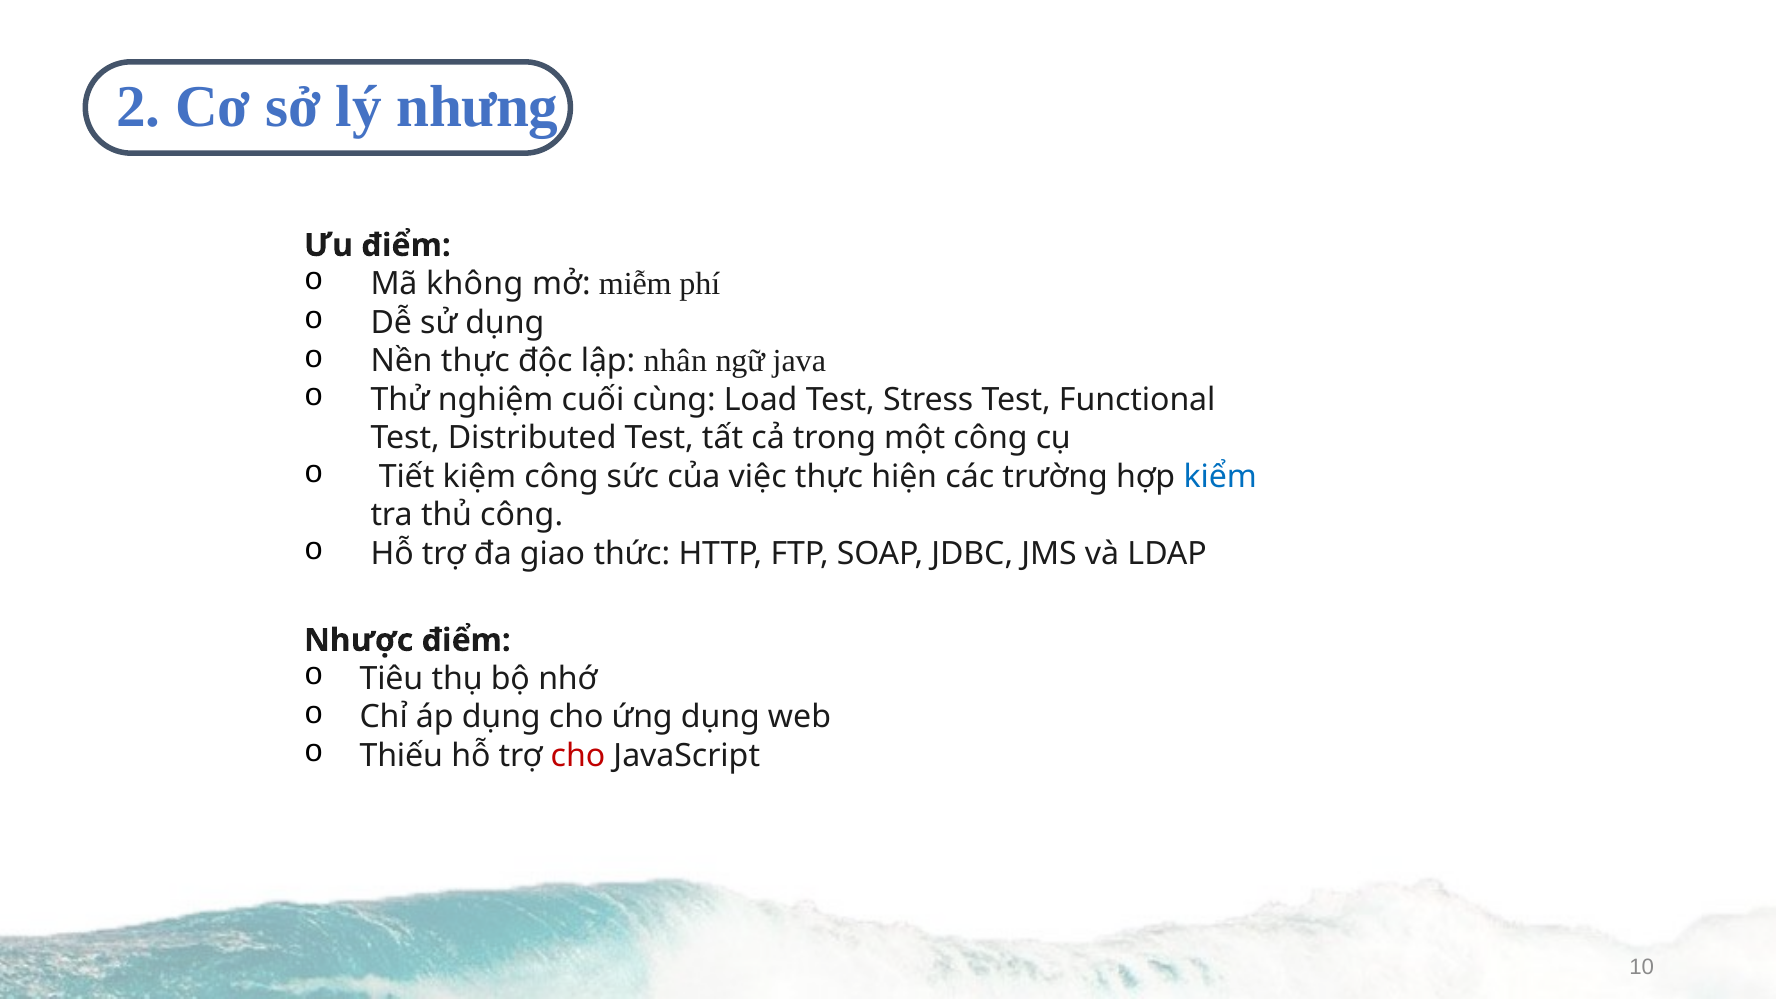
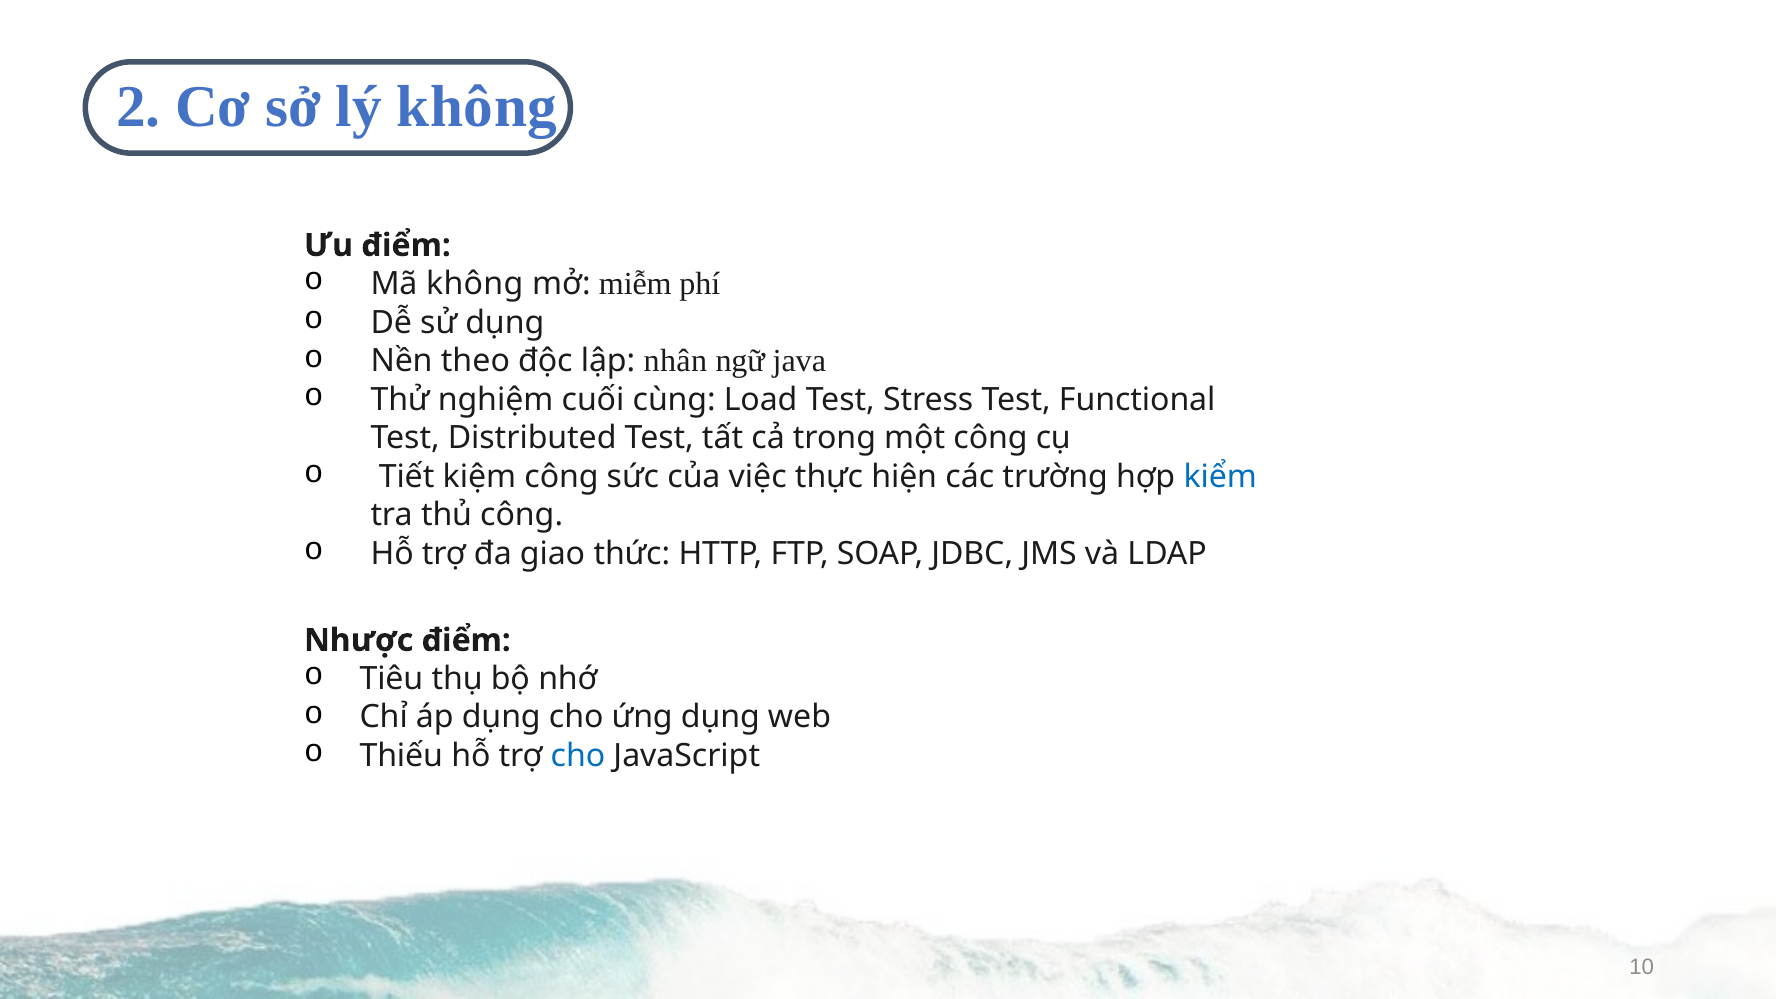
lý nhưng: nhưng -> không
Nền thực: thực -> theo
cho at (578, 756) colour: red -> blue
